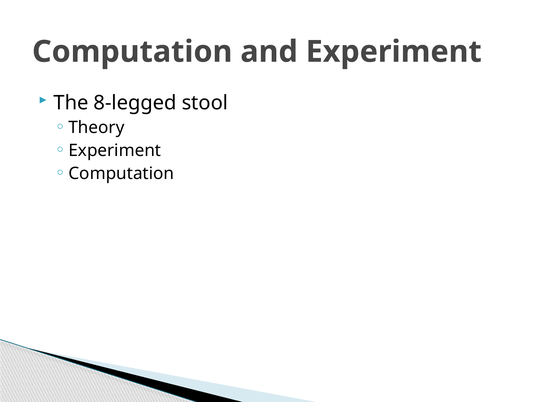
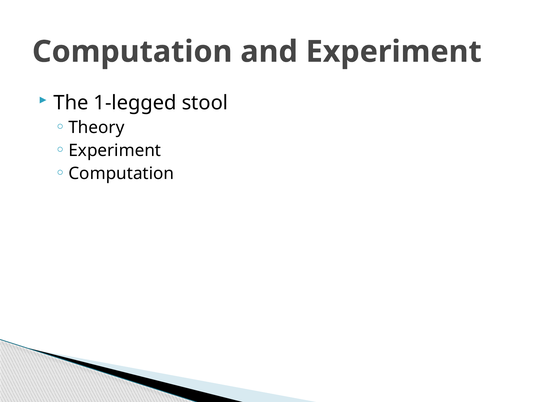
8-legged: 8-legged -> 1-legged
